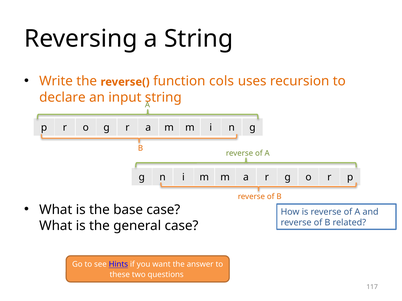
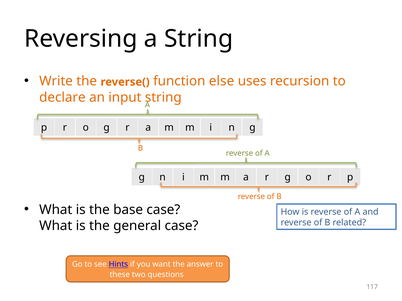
cols: cols -> else
